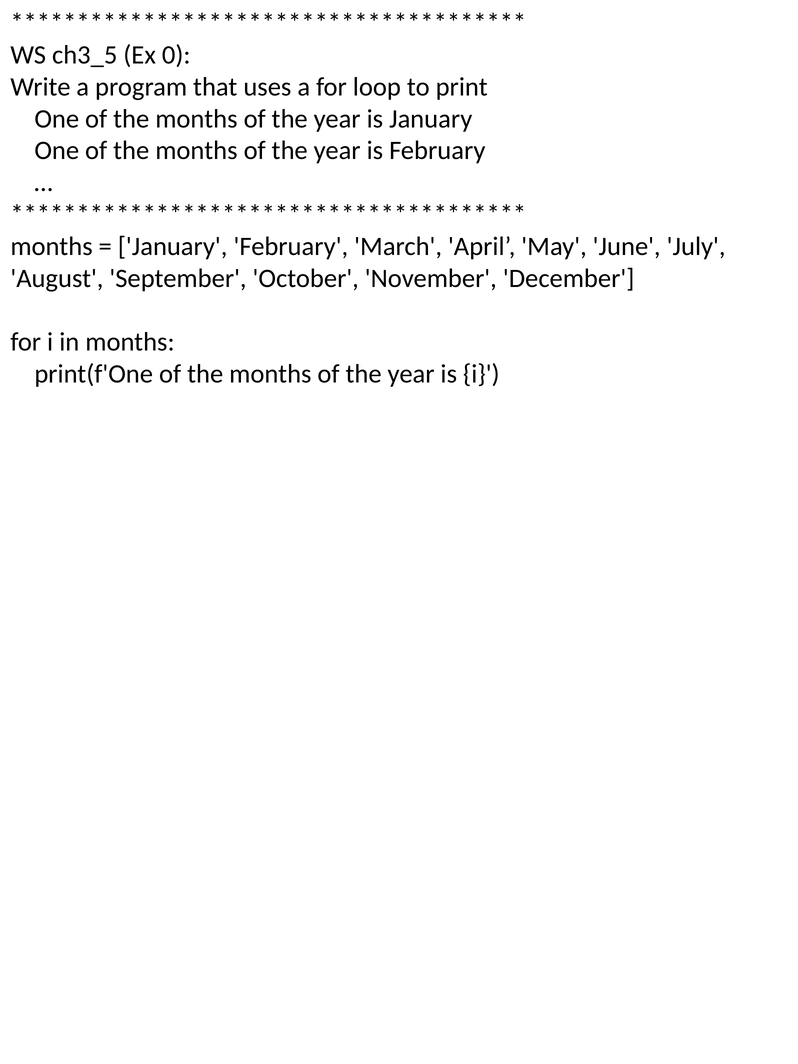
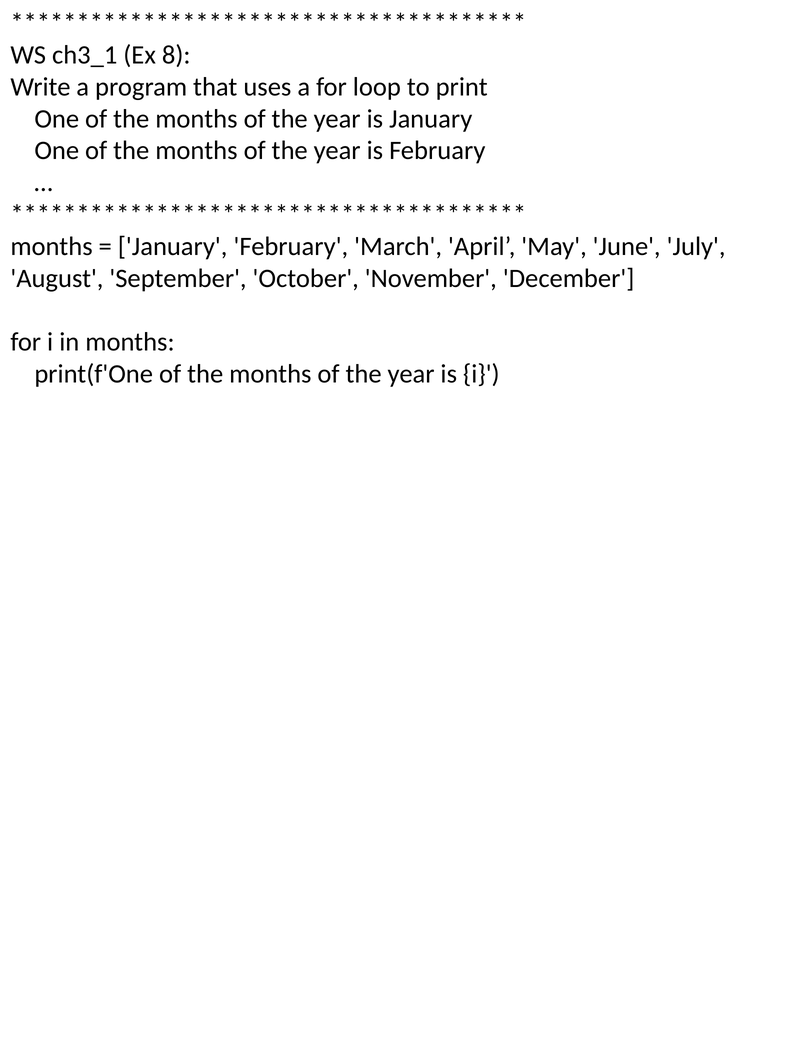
ch3_5: ch3_5 -> ch3_1
0: 0 -> 8
